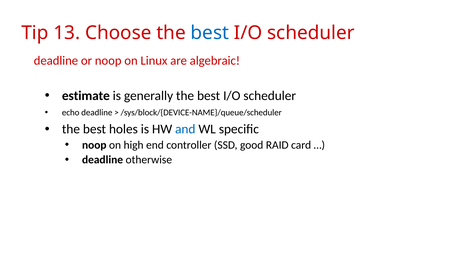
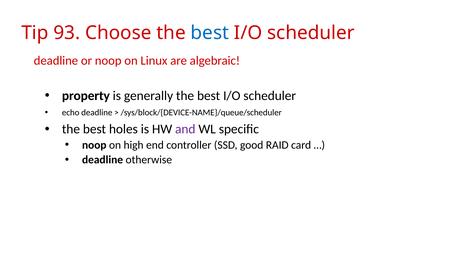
13: 13 -> 93
estimate: estimate -> property
and colour: blue -> purple
